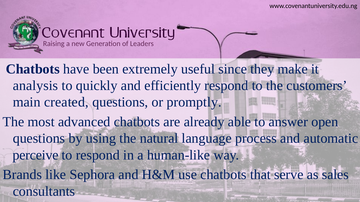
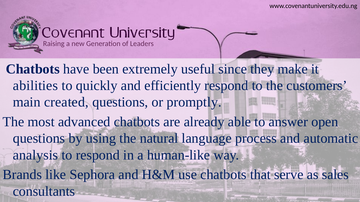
analysis: analysis -> abilities
perceive: perceive -> analysis
